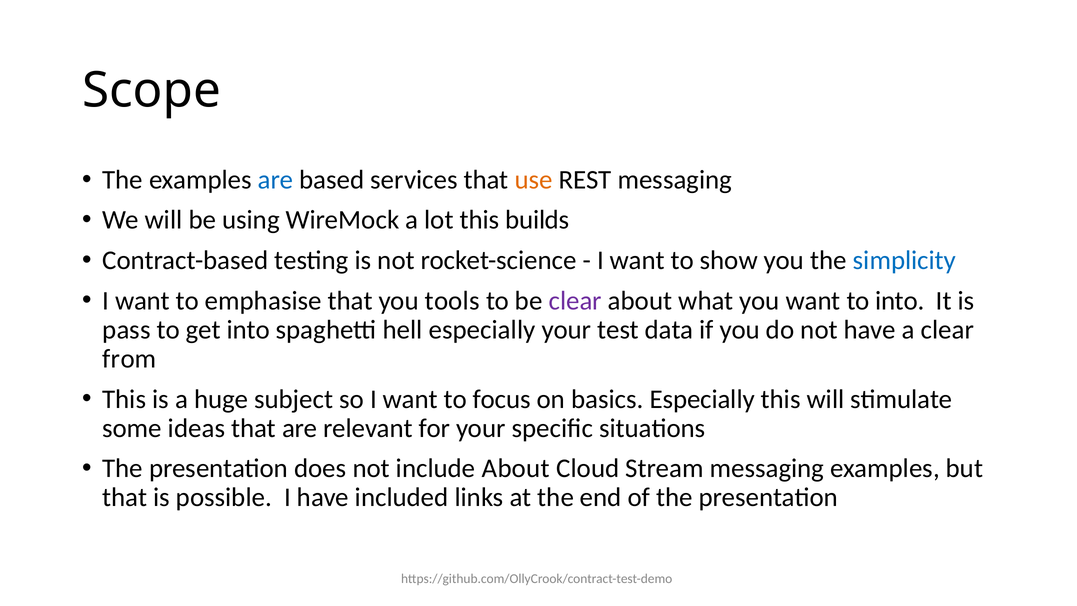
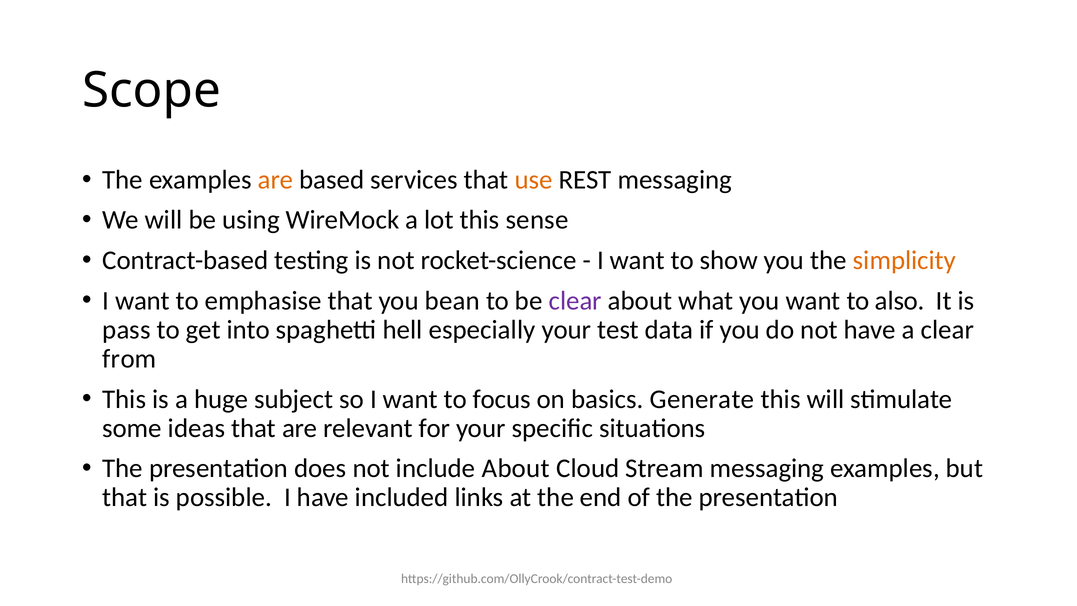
are at (276, 180) colour: blue -> orange
builds: builds -> sense
simplicity colour: blue -> orange
tools: tools -> bean
to into: into -> also
basics Especially: Especially -> Generate
